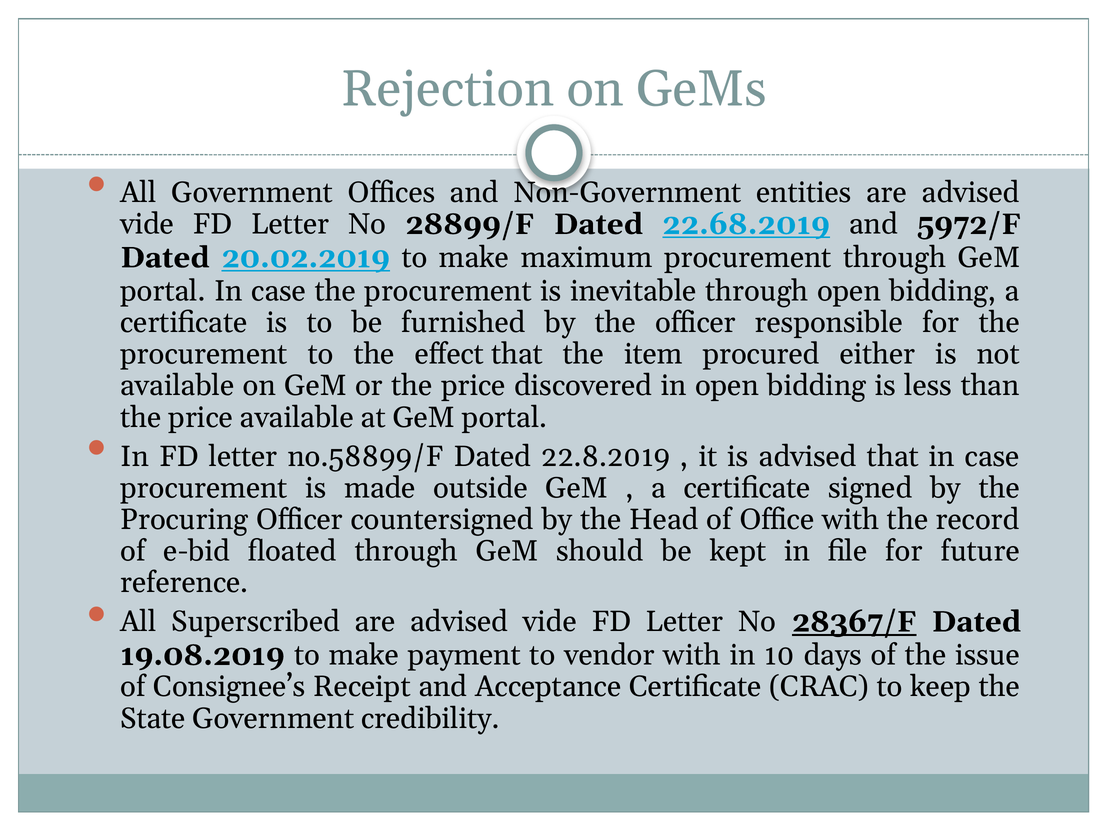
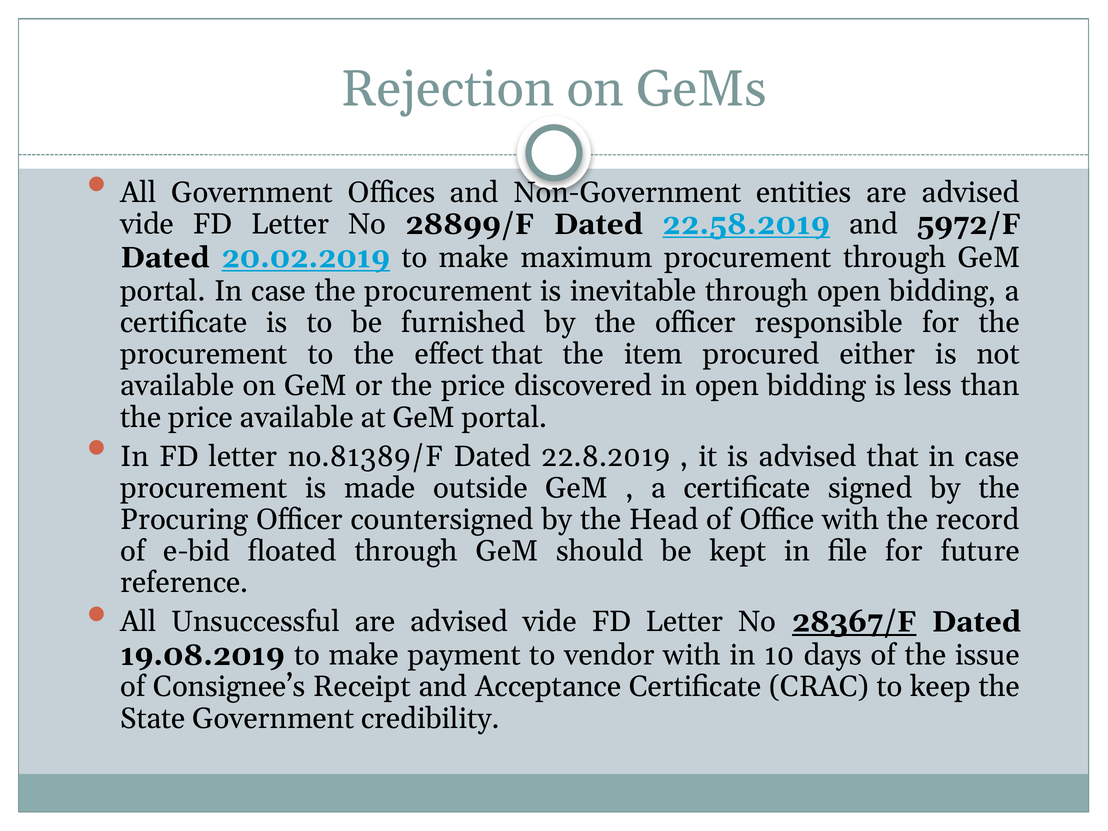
22.68.2019: 22.68.2019 -> 22.58.2019
no.58899/F: no.58899/F -> no.81389/F
Superscribed: Superscribed -> Unsuccessful
